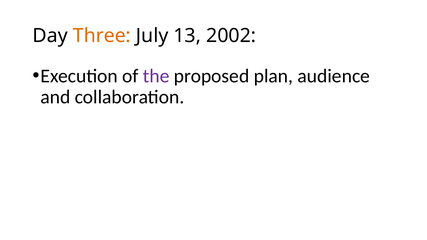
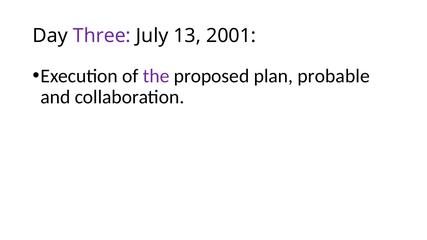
Three colour: orange -> purple
2002: 2002 -> 2001
audience: audience -> probable
